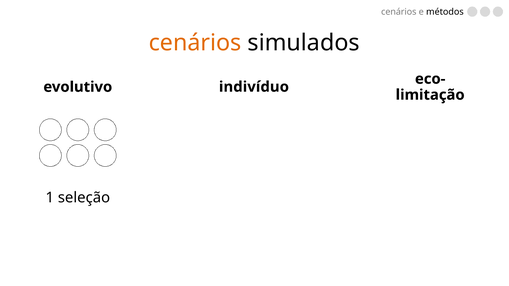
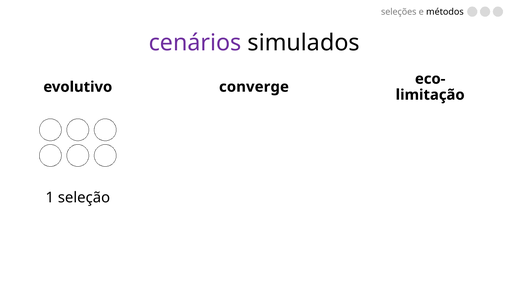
cenários at (399, 12): cenários -> seleções
cenários at (195, 43) colour: orange -> purple
indivíduo: indivíduo -> converge
